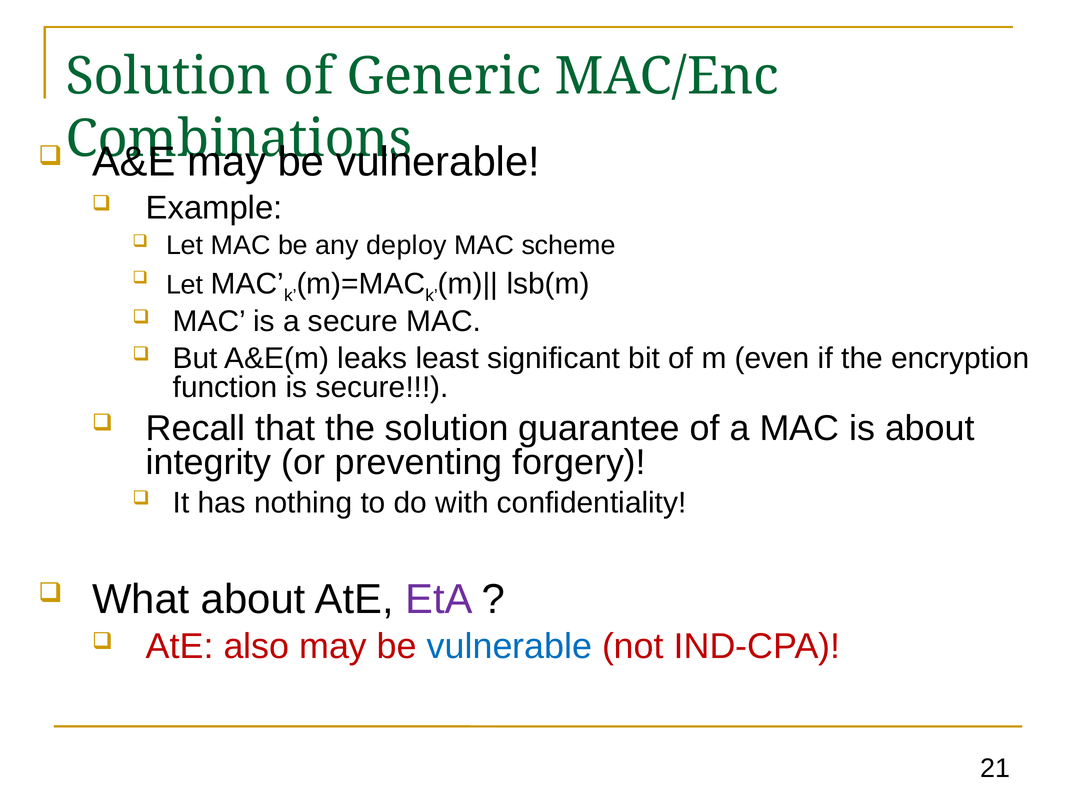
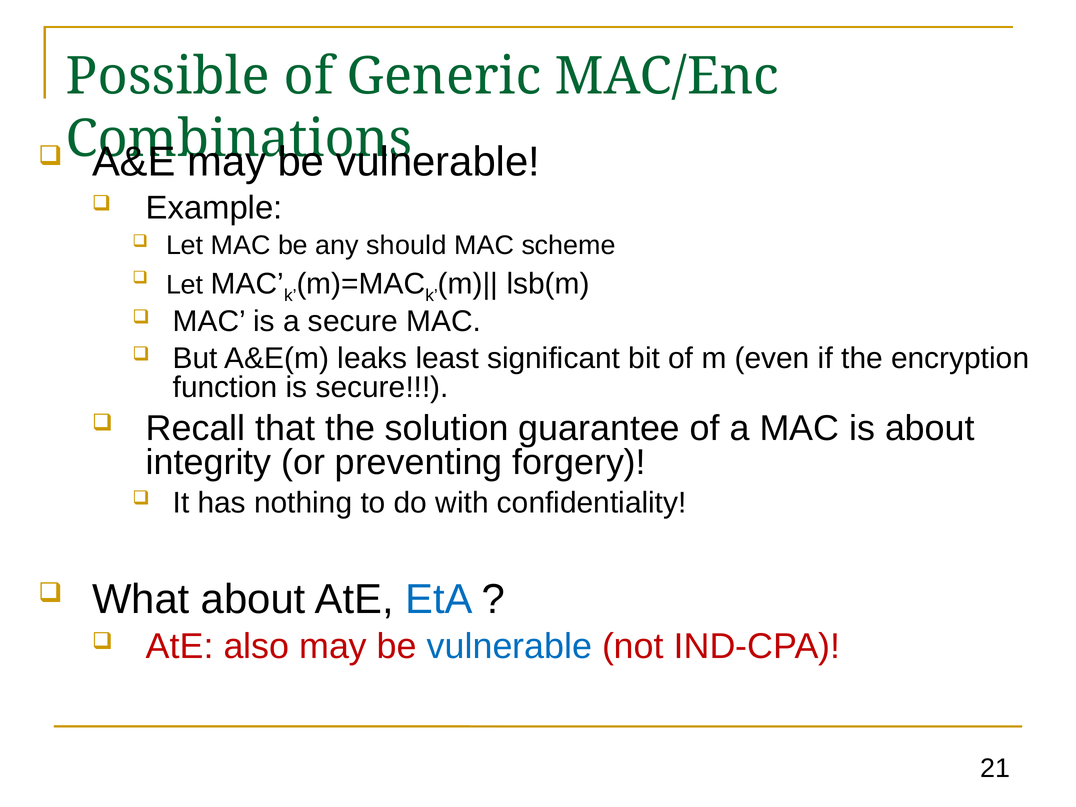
Solution at (168, 76): Solution -> Possible
deploy: deploy -> should
EtA colour: purple -> blue
